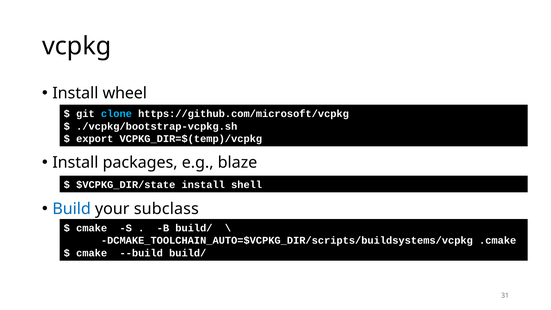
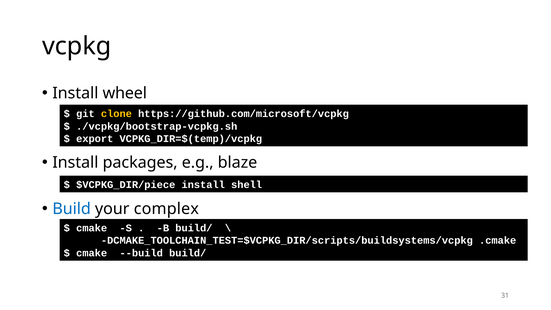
clone colour: light blue -> yellow
$VCPKG_DIR/state: $VCPKG_DIR/state -> $VCPKG_DIR/piece
subclass: subclass -> complex
DCMAKE_TOOLCHAIN_AUTO=$VCPKG_DIR/scripts/buildsystems/vcpkg: DCMAKE_TOOLCHAIN_AUTO=$VCPKG_DIR/scripts/buildsystems/vcpkg -> DCMAKE_TOOLCHAIN_TEST=$VCPKG_DIR/scripts/buildsystems/vcpkg
